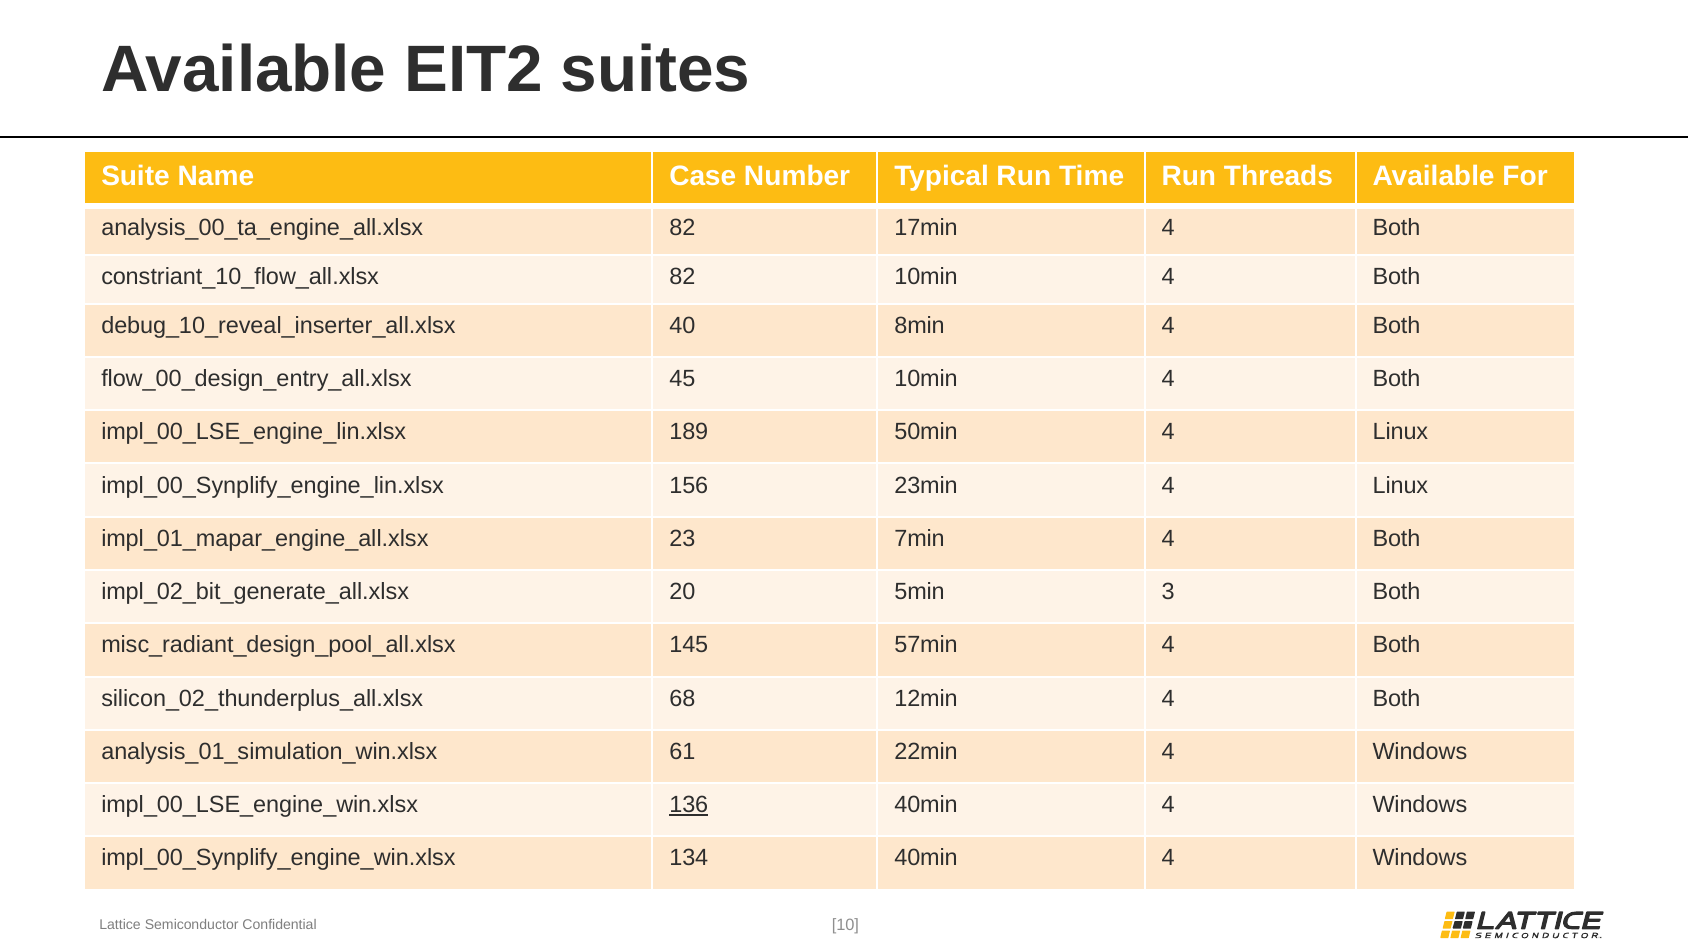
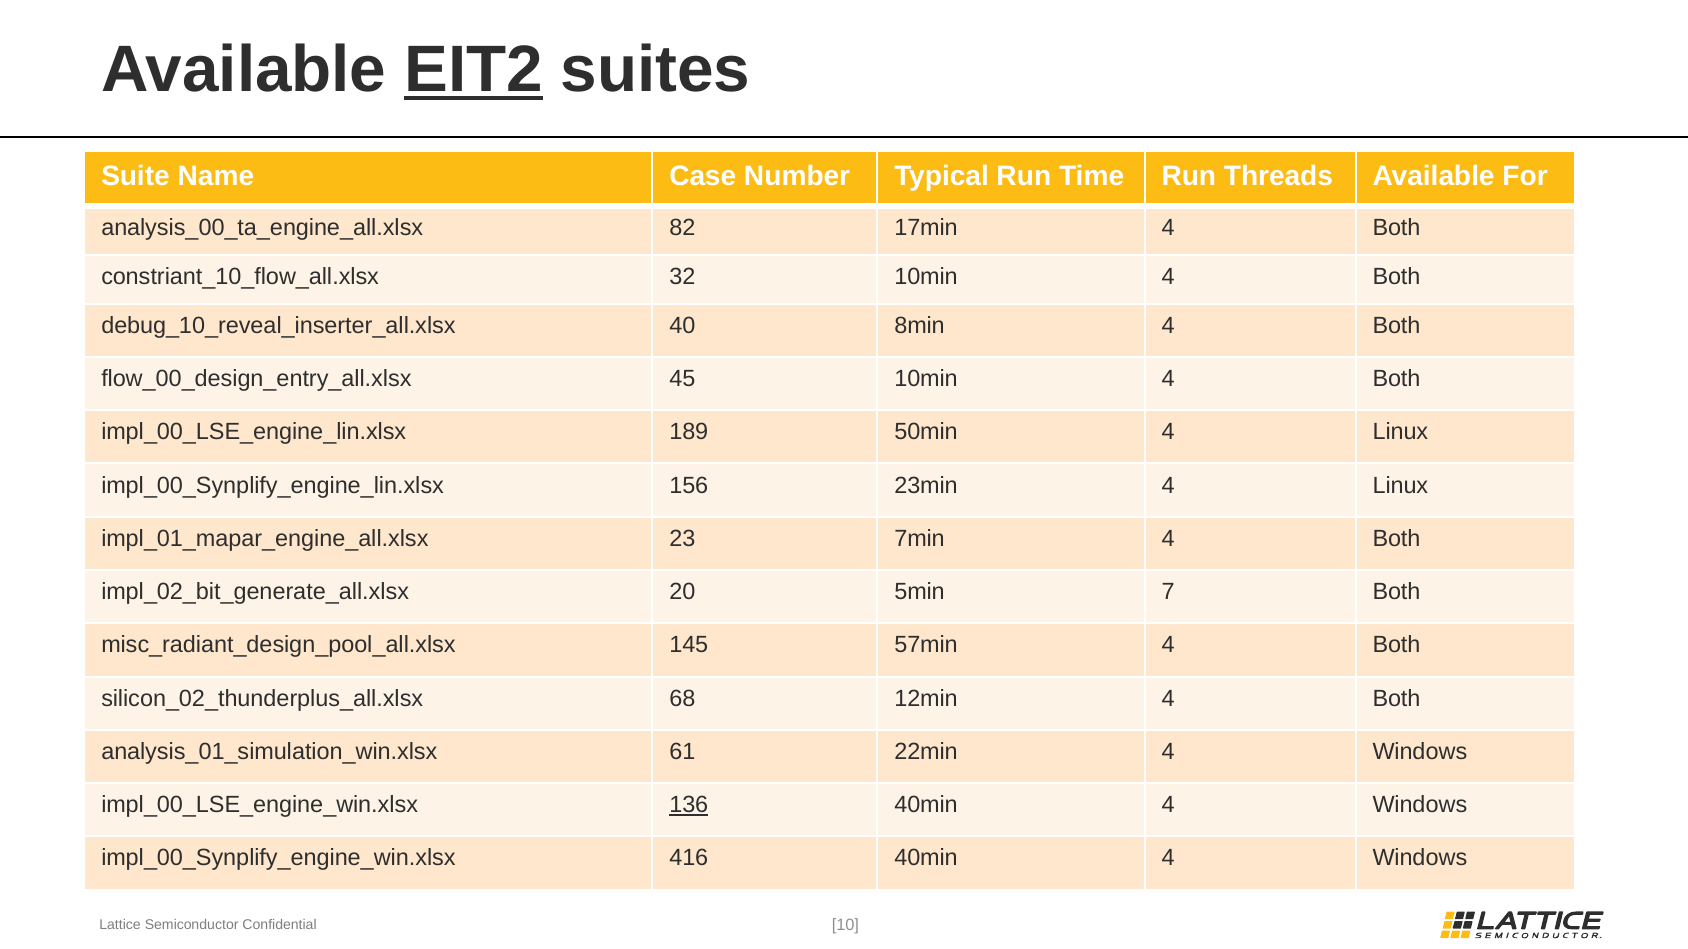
EIT2 underline: none -> present
82 at (682, 277): 82 -> 32
3: 3 -> 7
134: 134 -> 416
